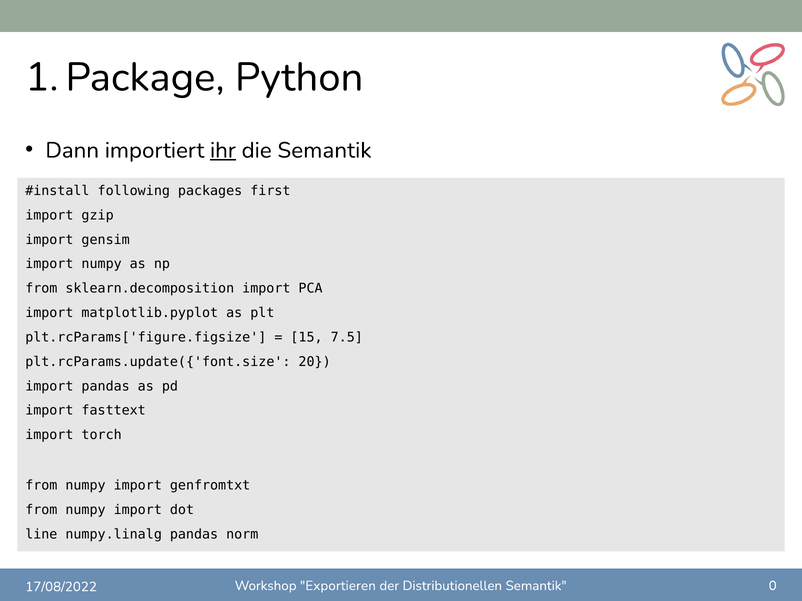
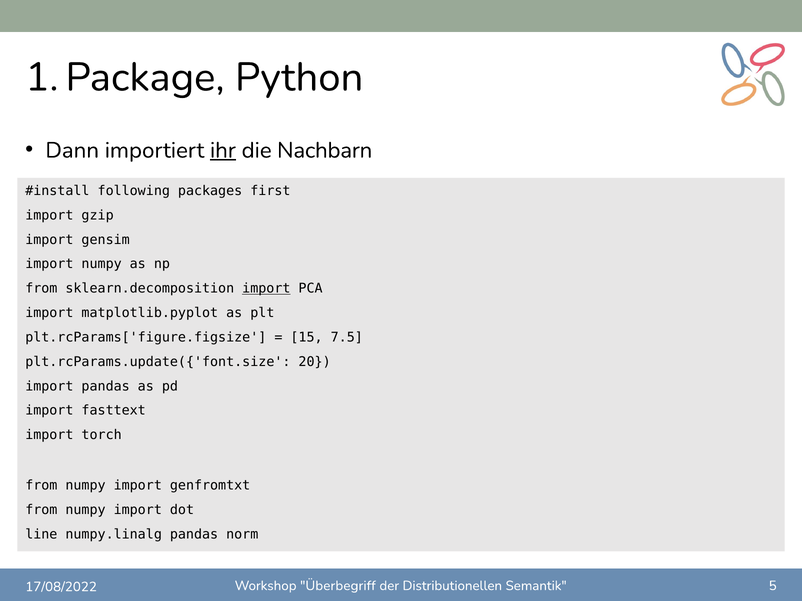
die Semantik: Semantik -> Nachbarn
import at (266, 289) underline: none -> present
Exportieren: Exportieren -> Überbegriff
0: 0 -> 5
